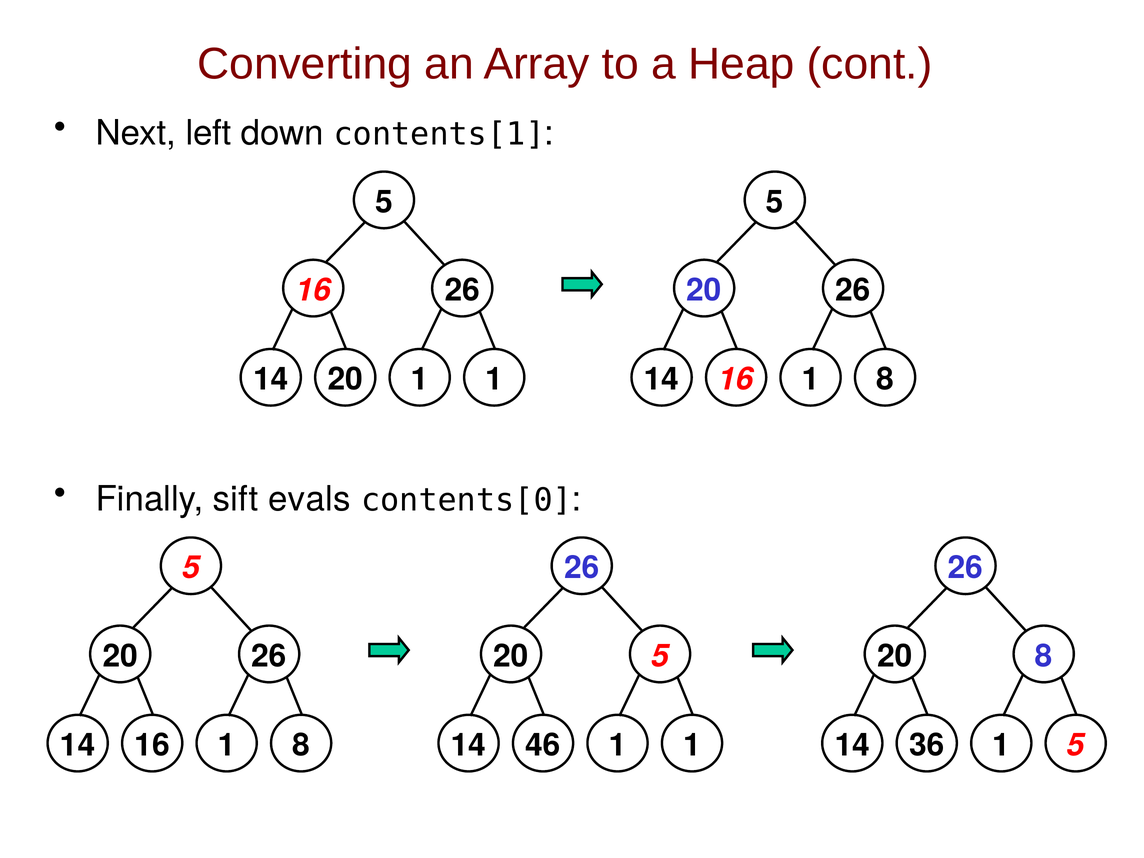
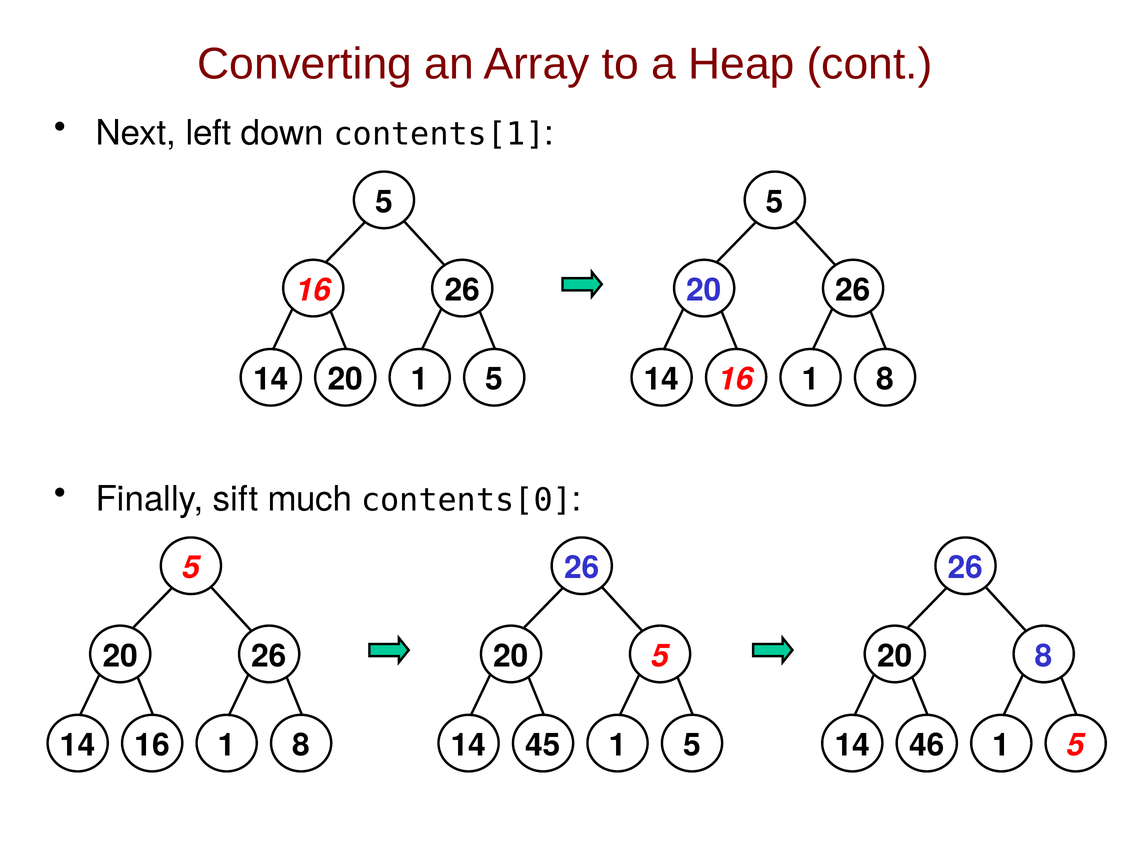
1 at (494, 379): 1 -> 5
evals: evals -> much
46: 46 -> 45
1 at (692, 745): 1 -> 5
36: 36 -> 46
